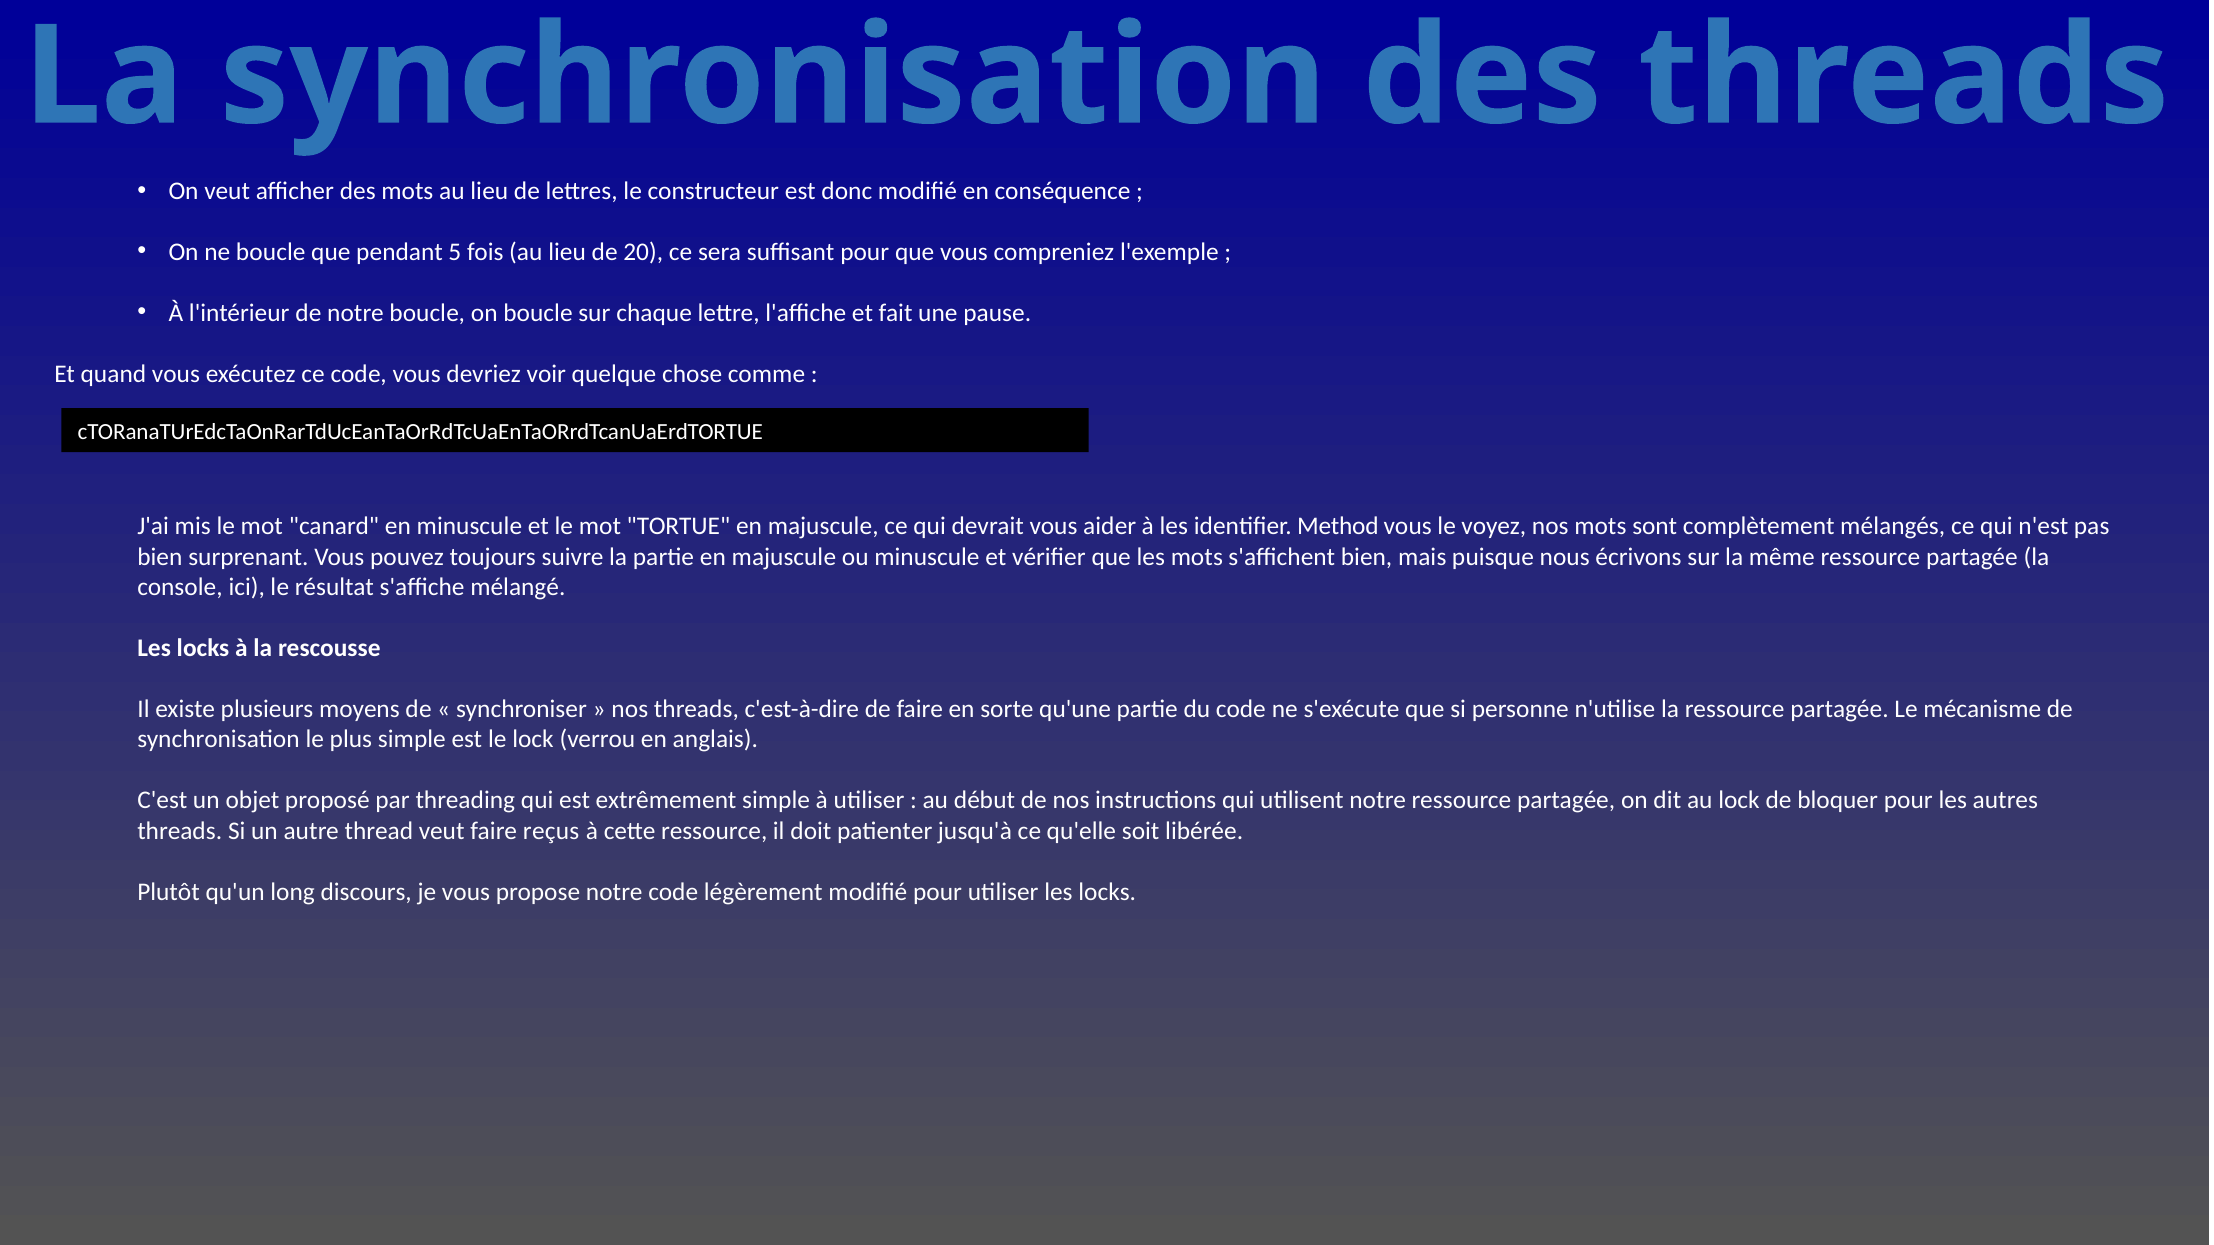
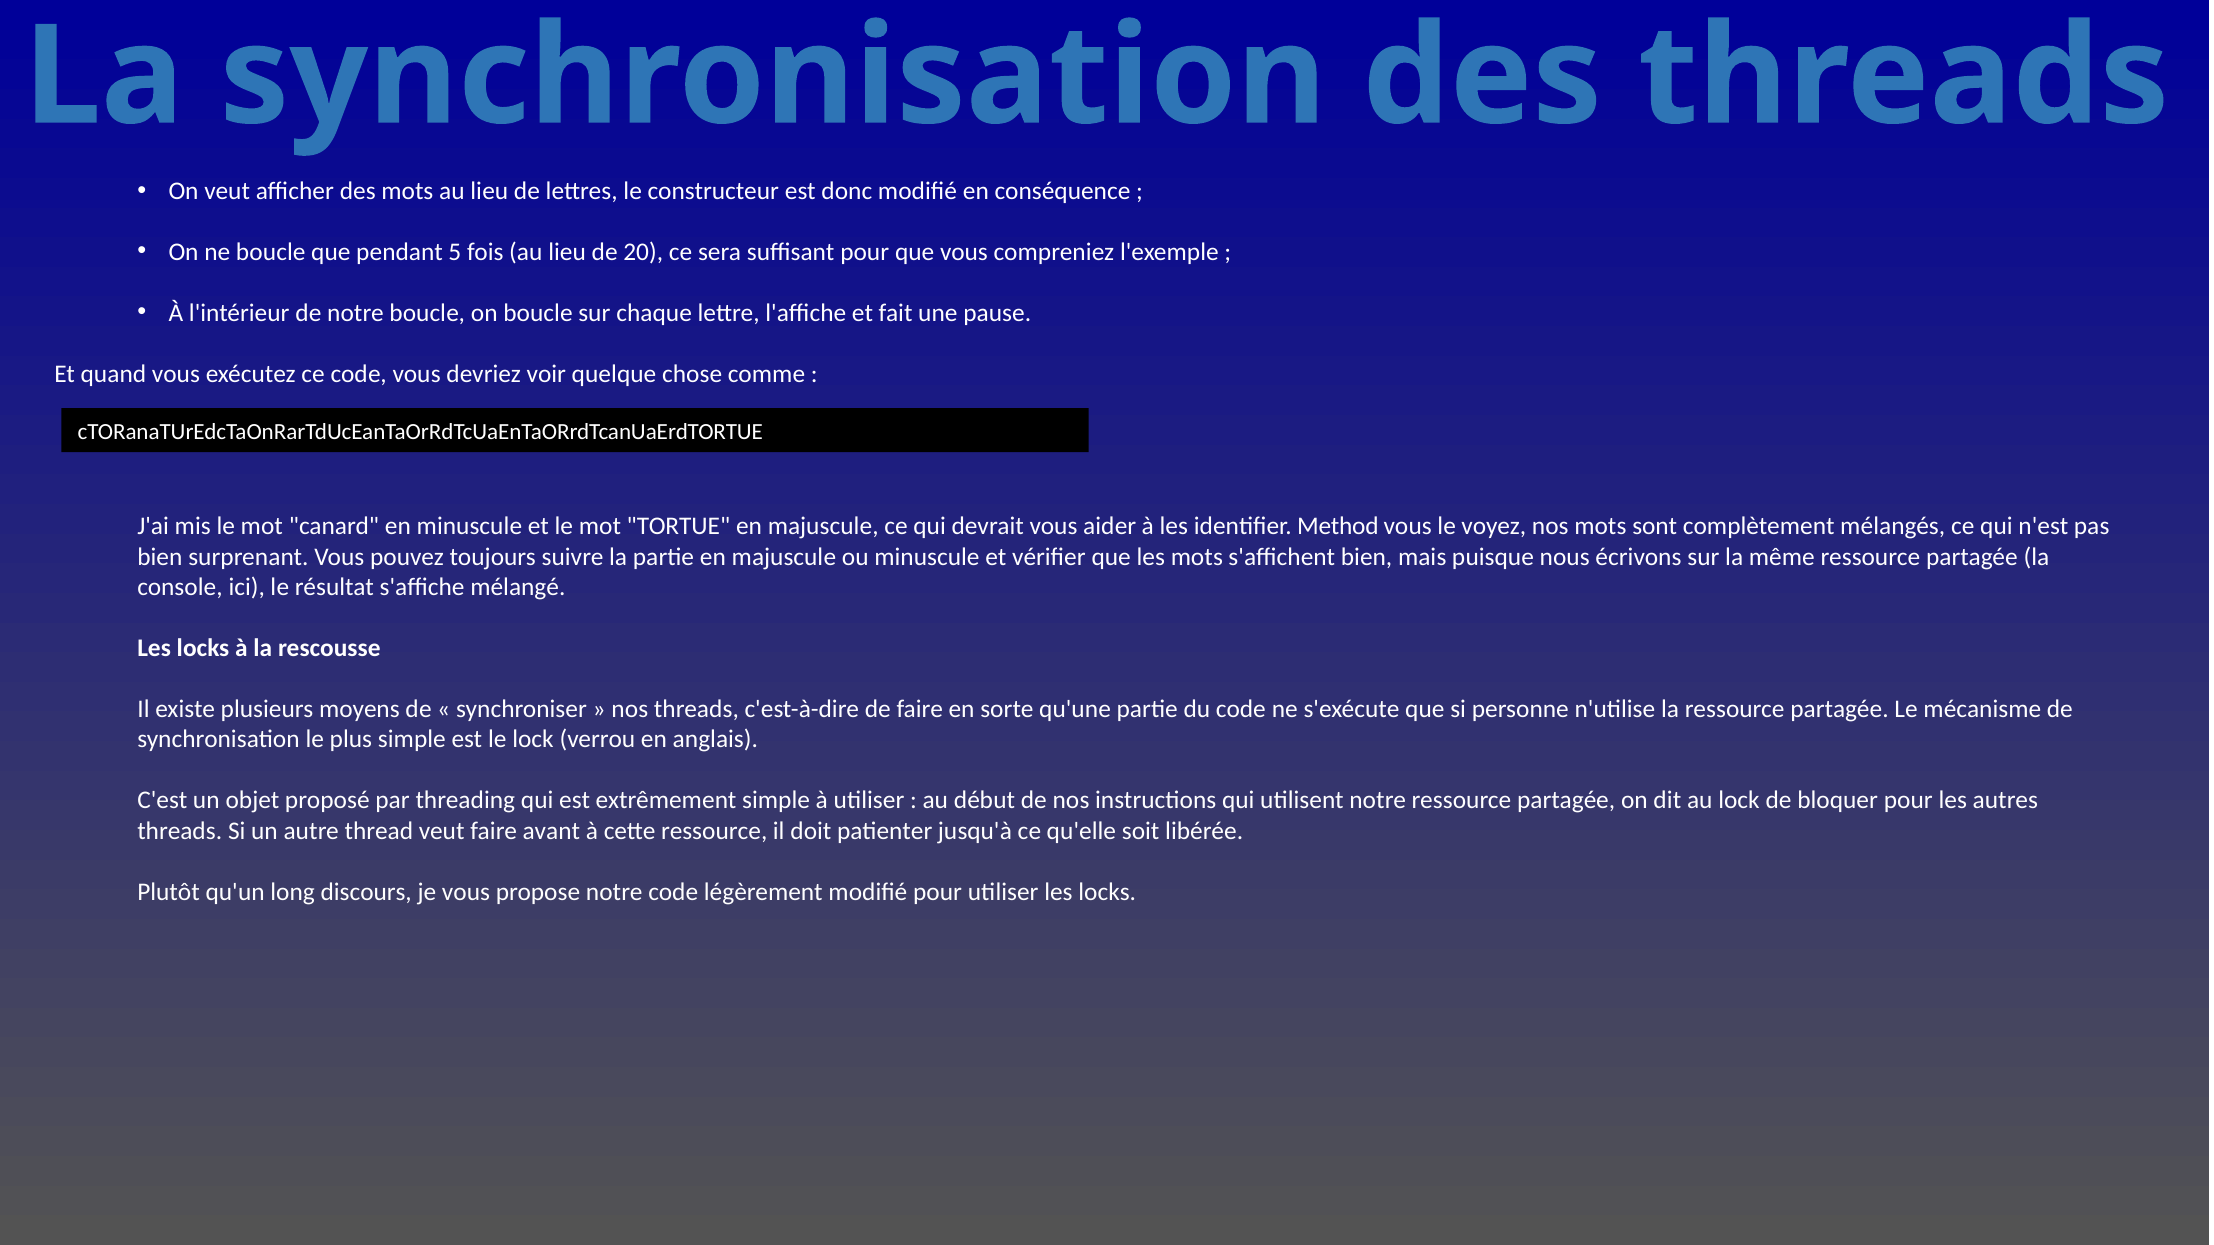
reçus: reçus -> avant
